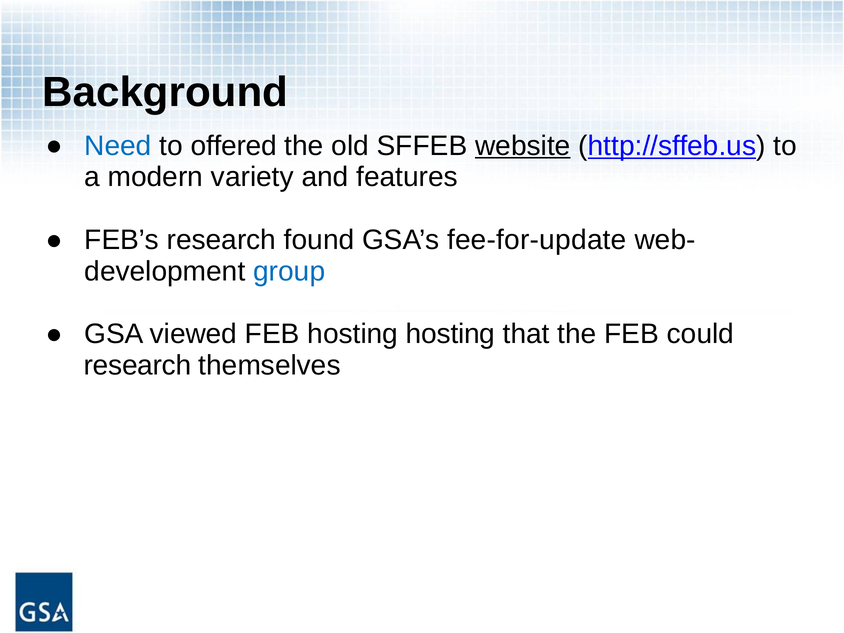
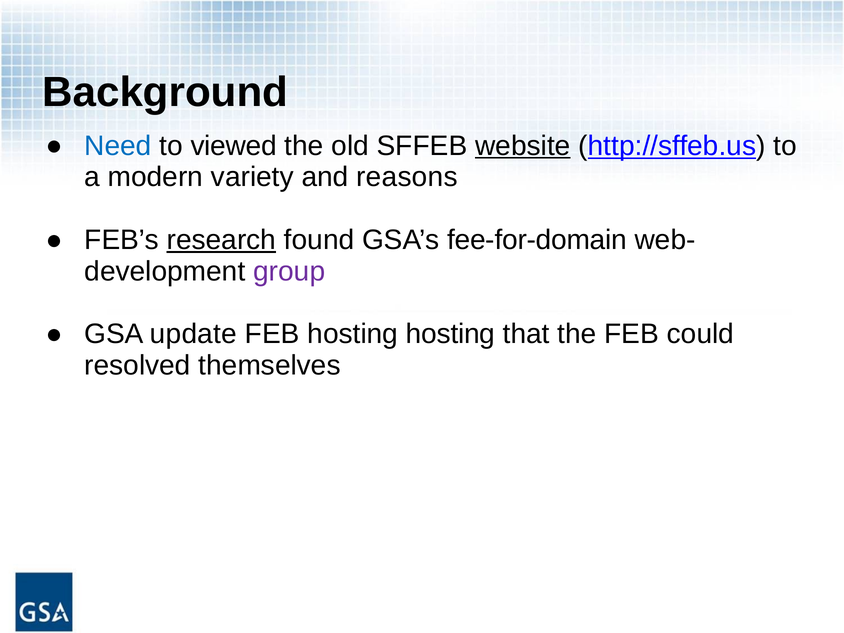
offered: offered -> viewed
features: features -> reasons
research at (221, 240) underline: none -> present
fee-for-update: fee-for-update -> fee-for-domain
group colour: blue -> purple
viewed: viewed -> update
research at (138, 365): research -> resolved
